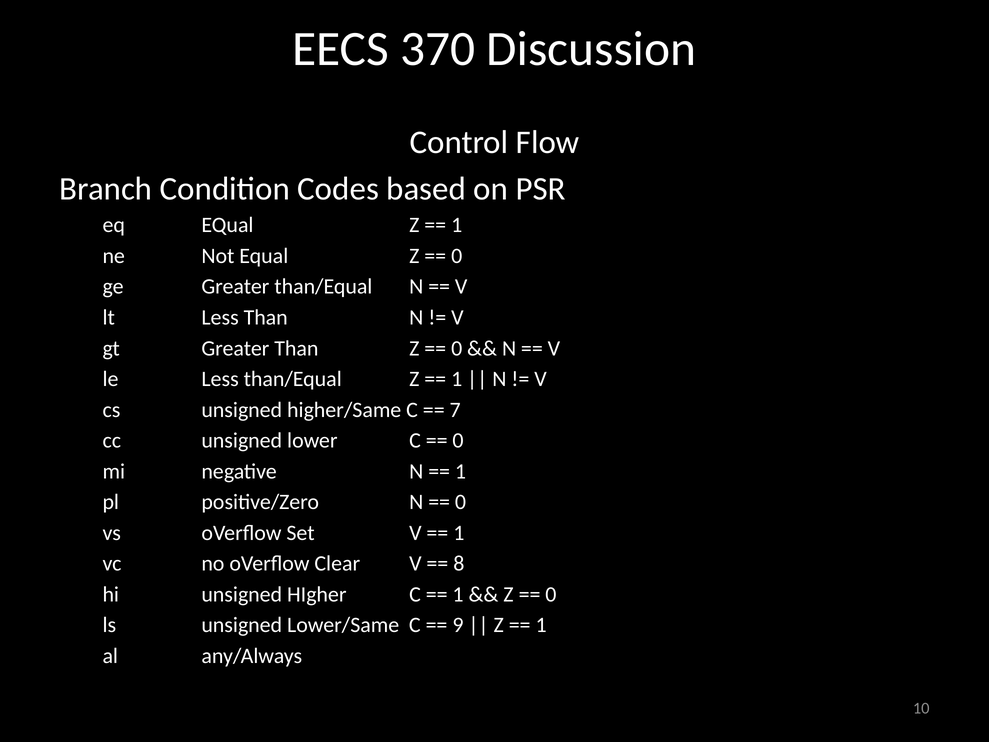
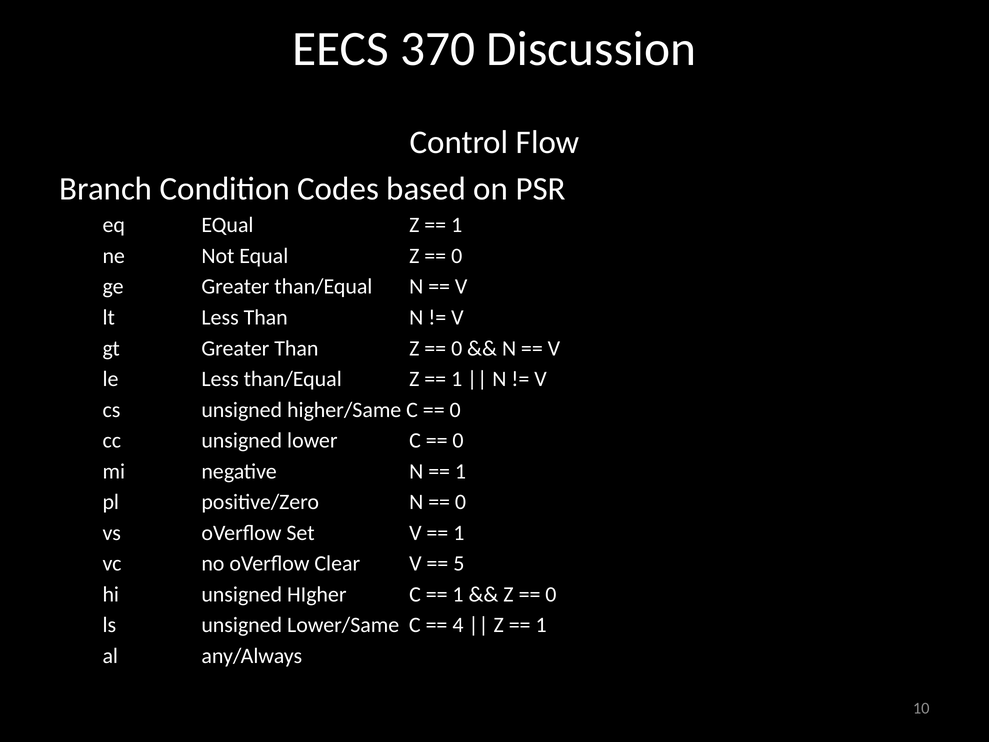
7 at (455, 410): 7 -> 0
8: 8 -> 5
9: 9 -> 4
